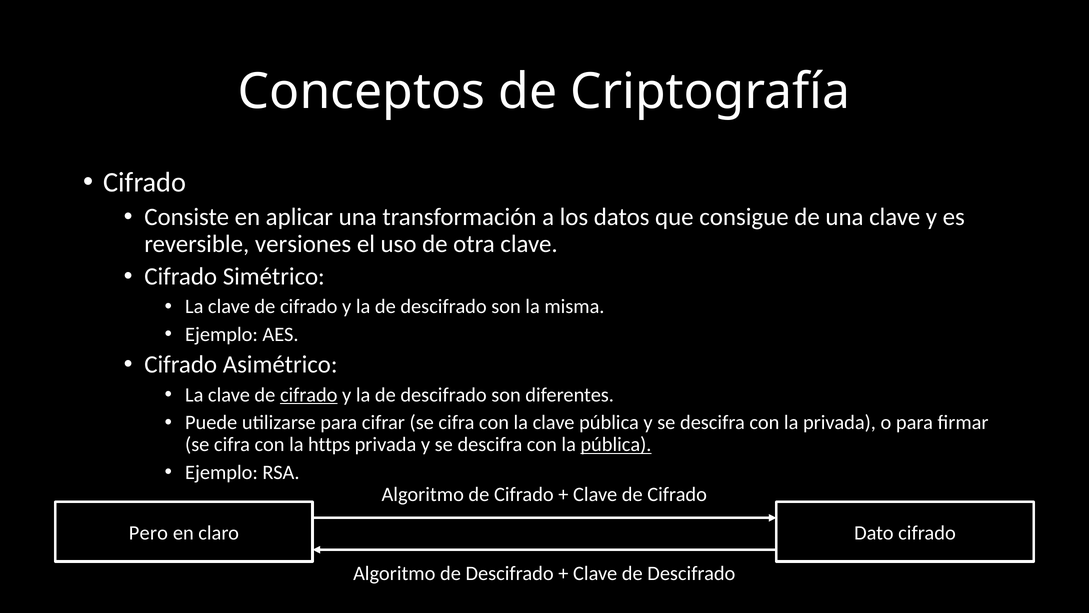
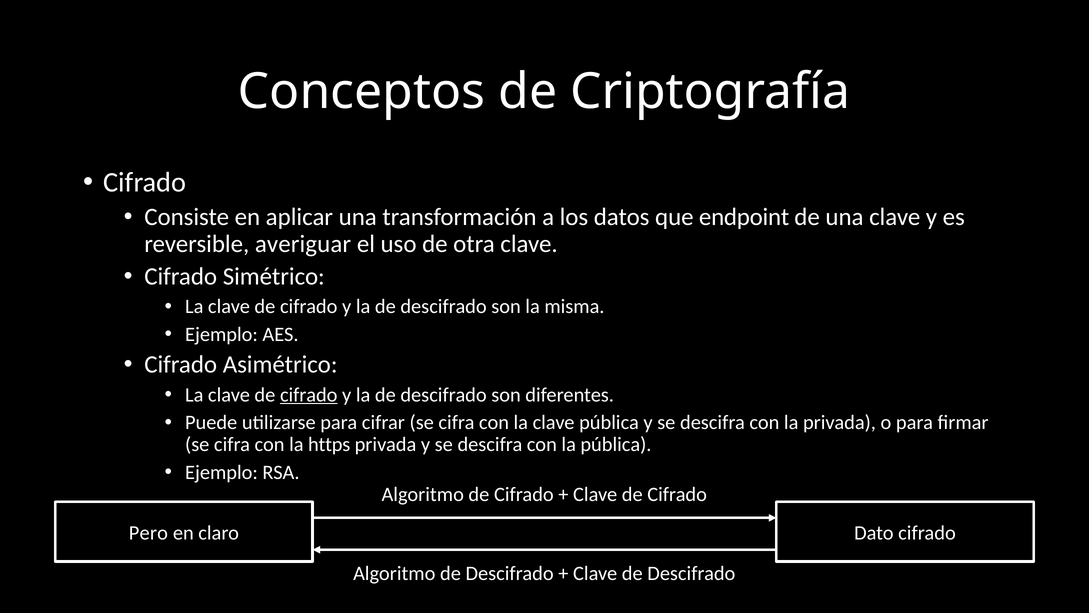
consigue: consigue -> endpoint
versiones: versiones -> averiguar
pública at (616, 444) underline: present -> none
